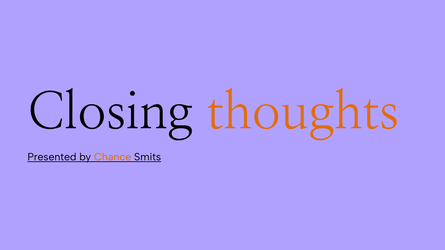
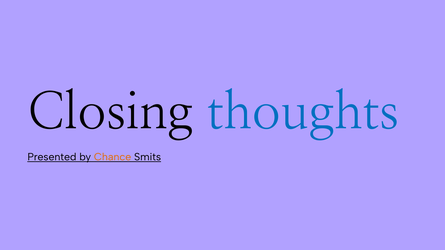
thoughts colour: orange -> blue
